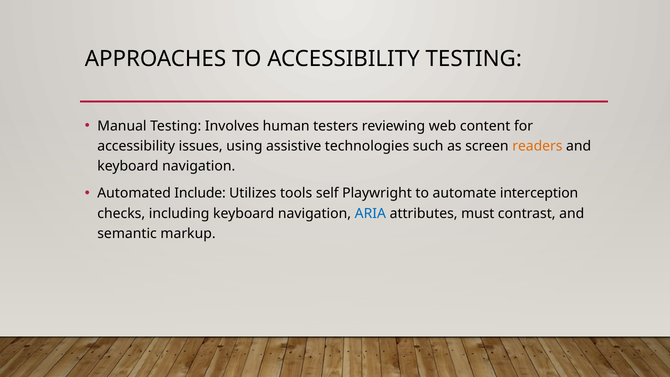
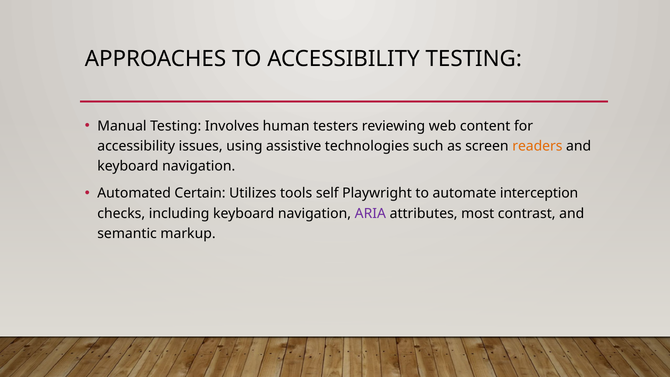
Include: Include -> Certain
ARIA colour: blue -> purple
must: must -> most
